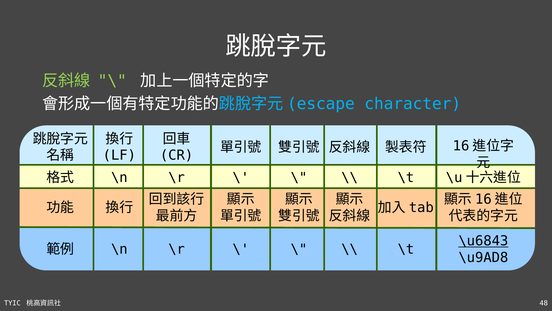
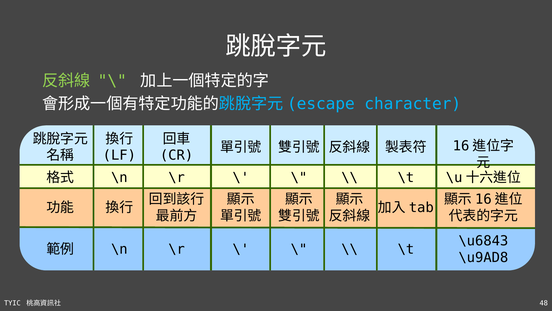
\u6843 underline: present -> none
